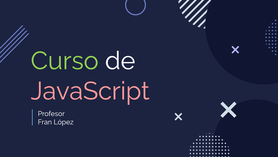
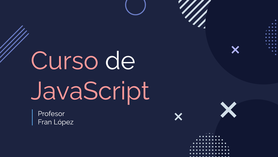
Curso colour: light green -> pink
